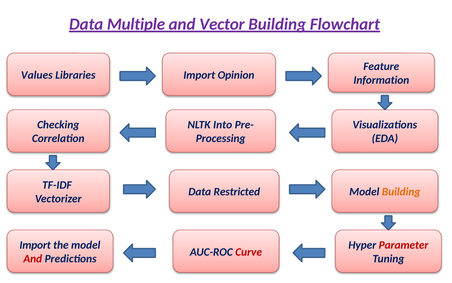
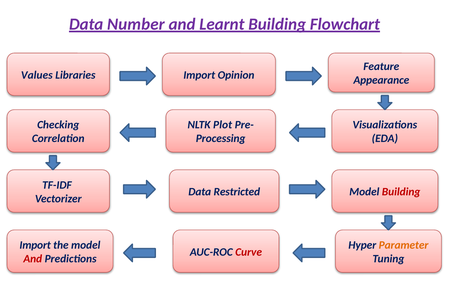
Multiple: Multiple -> Number
Vector: Vector -> Learnt
Information: Information -> Appearance
Into: Into -> Plot
Building at (401, 191) colour: orange -> red
Parameter colour: red -> orange
